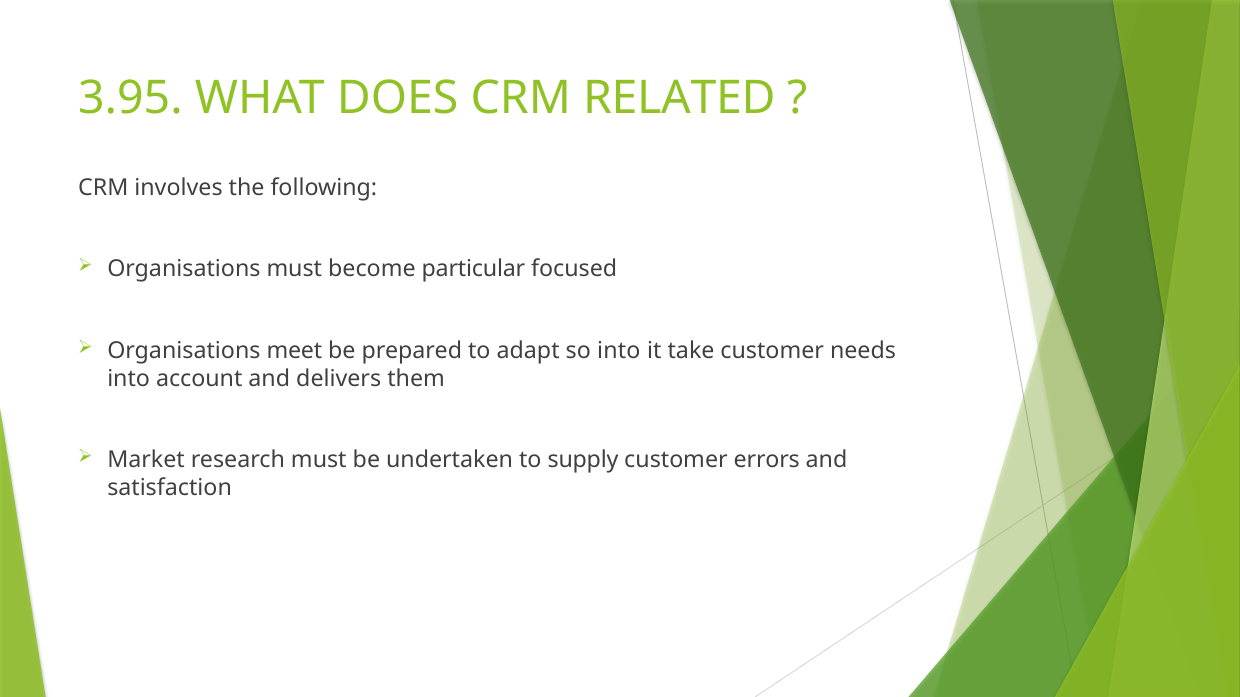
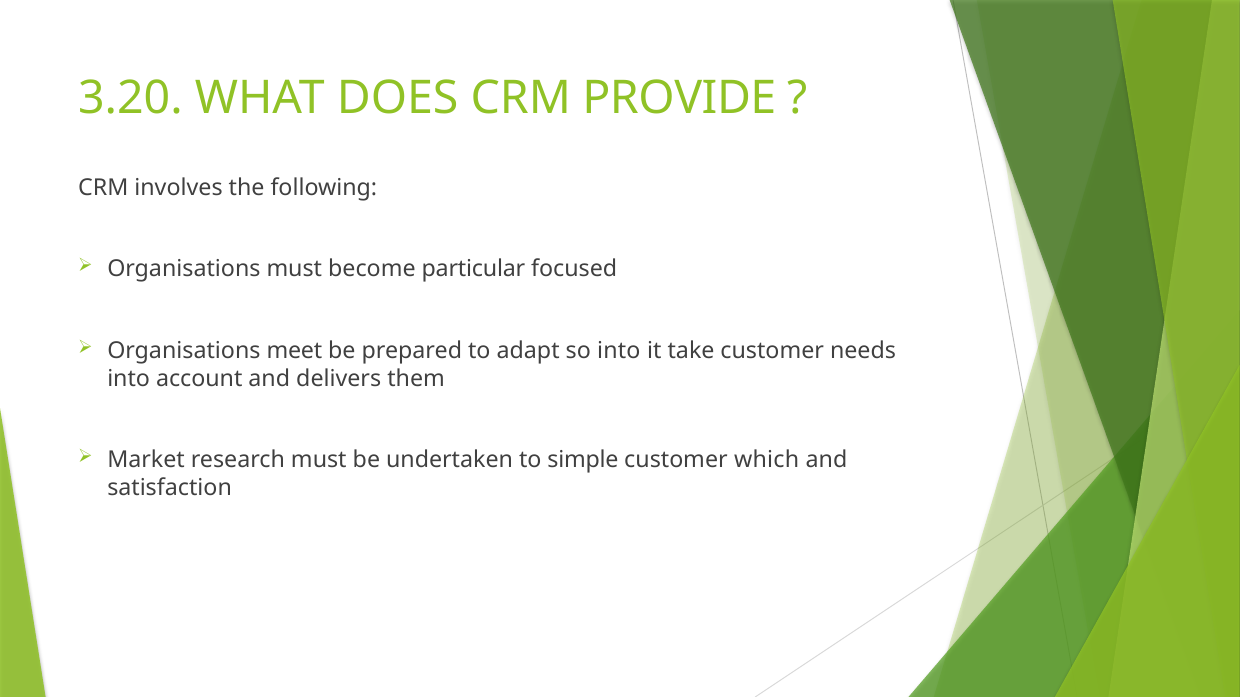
3.95: 3.95 -> 3.20
RELATED: RELATED -> PROVIDE
supply: supply -> simple
errors: errors -> which
